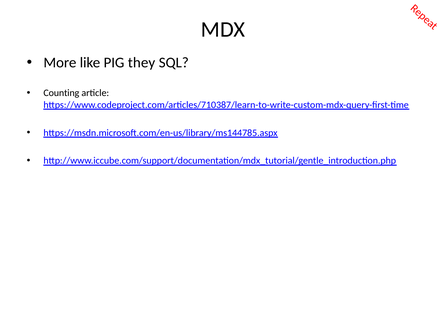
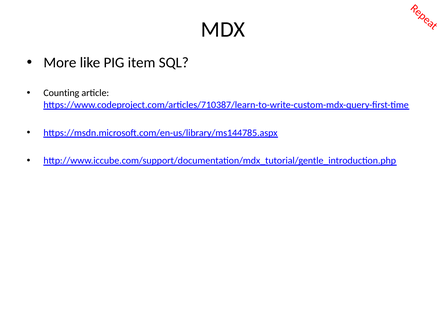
they: they -> item
